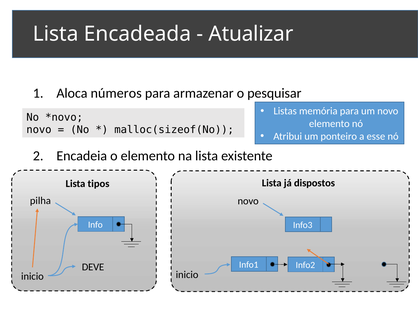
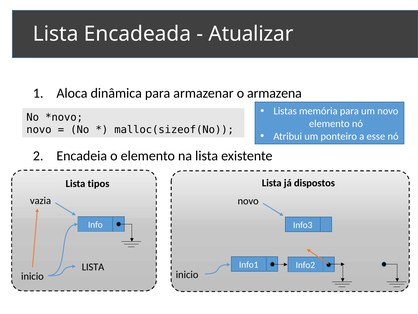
números: números -> dinâmica
pesquisar: pesquisar -> armazena
pilha: pilha -> vazia
DEVE at (93, 266): DEVE -> LISTA
